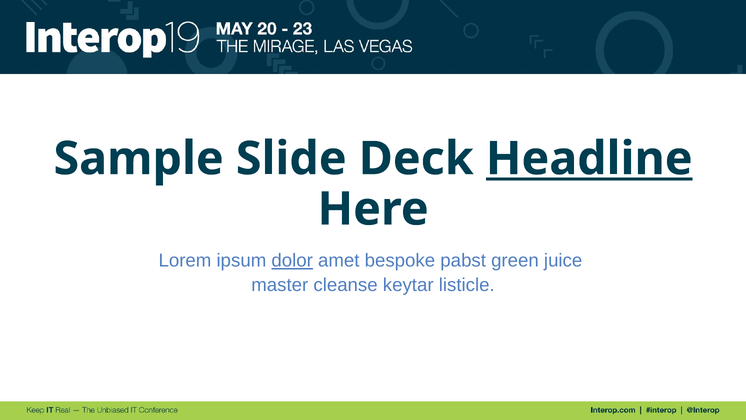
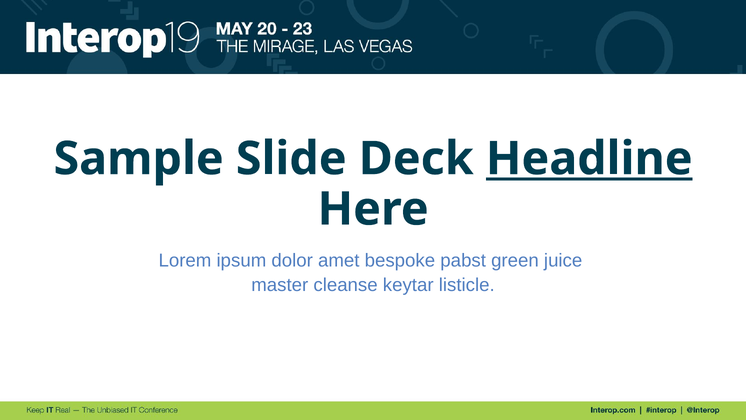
dolor underline: present -> none
